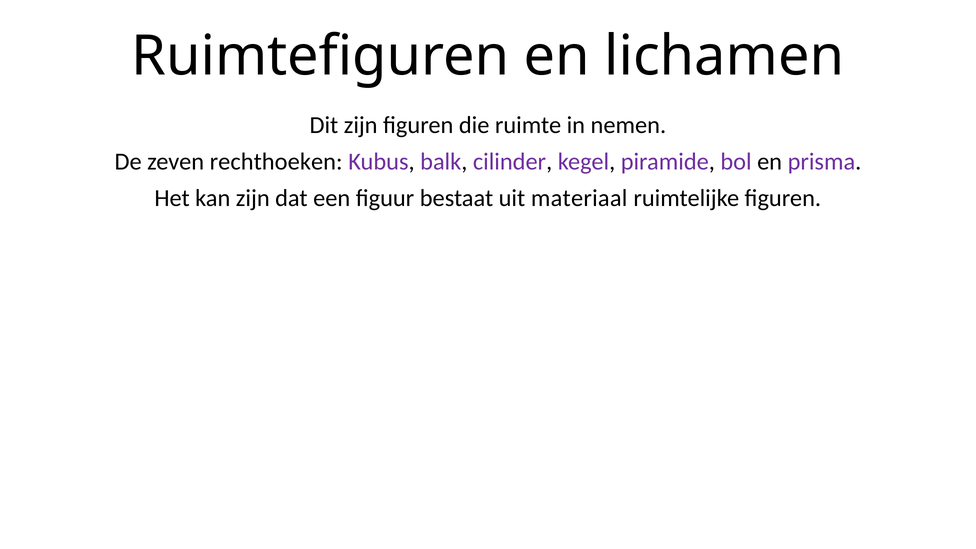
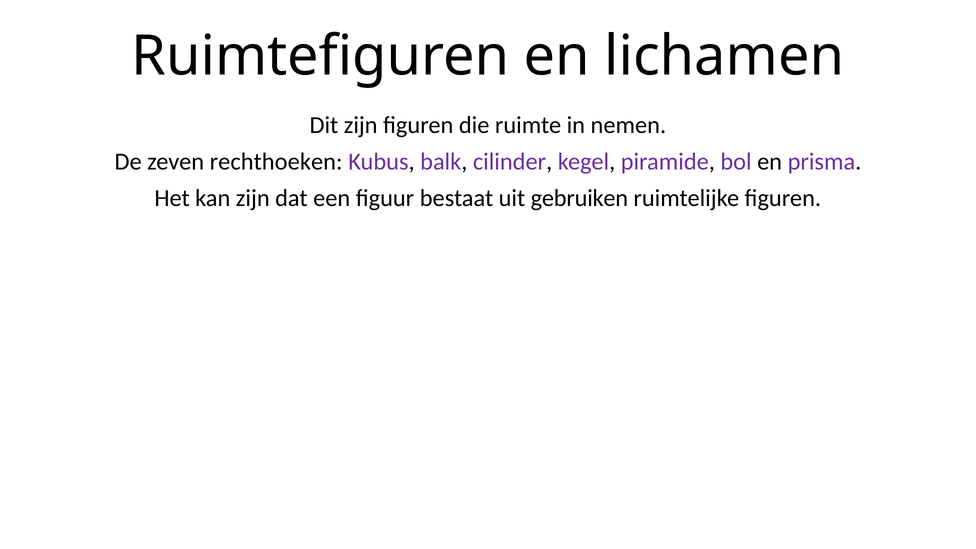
materiaal: materiaal -> gebruiken
